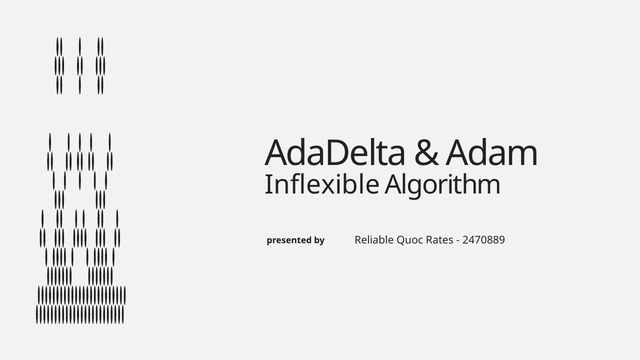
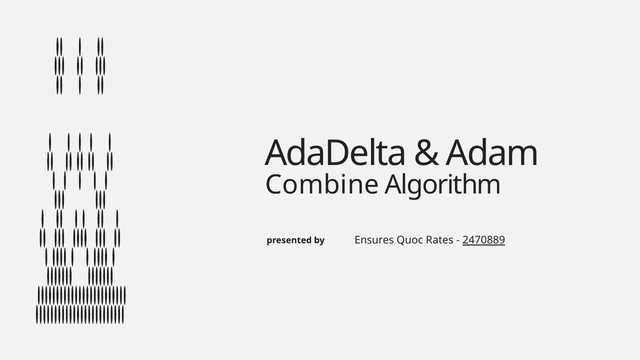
Inflexible: Inflexible -> Combine
Reliable: Reliable -> Ensures
2470889 underline: none -> present
